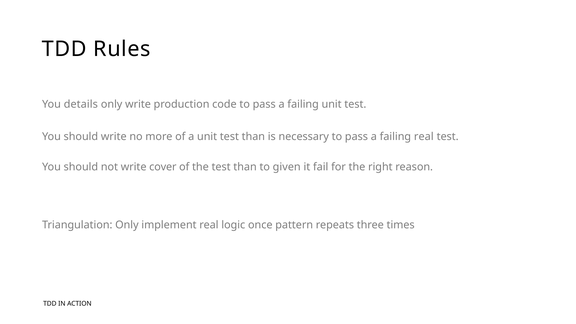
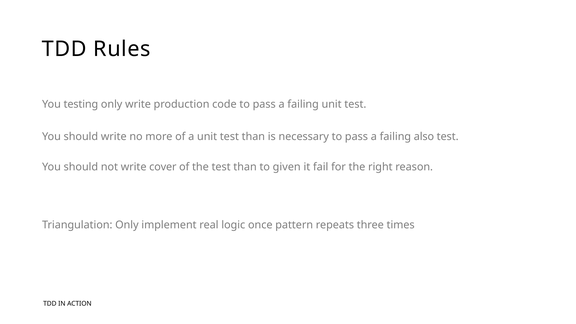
details: details -> testing
failing real: real -> also
